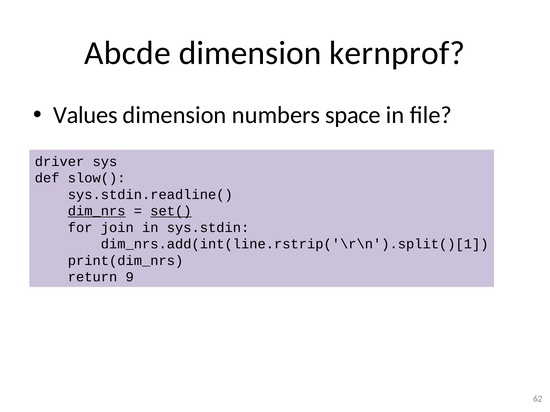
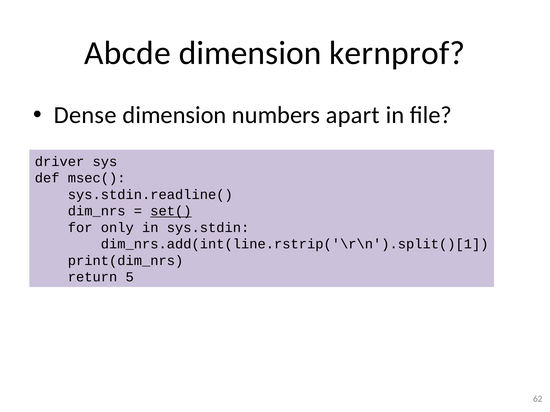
Values: Values -> Dense
space: space -> apart
slow(: slow( -> msec(
dim_nrs underline: present -> none
join: join -> only
9: 9 -> 5
